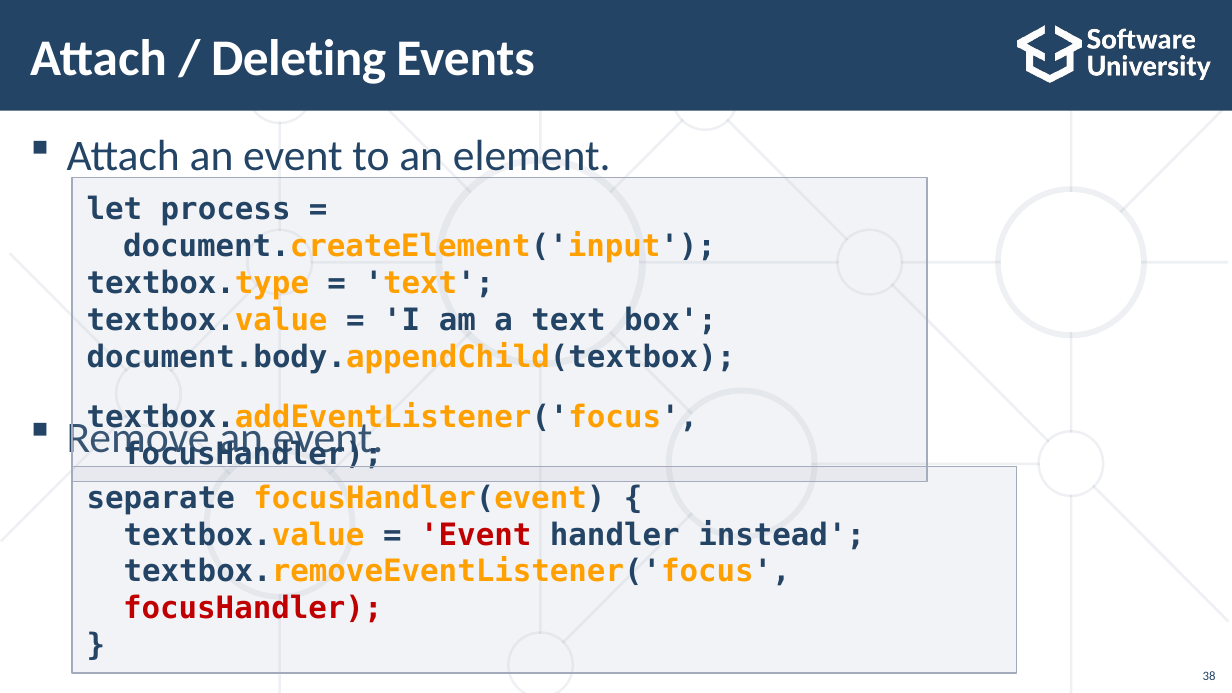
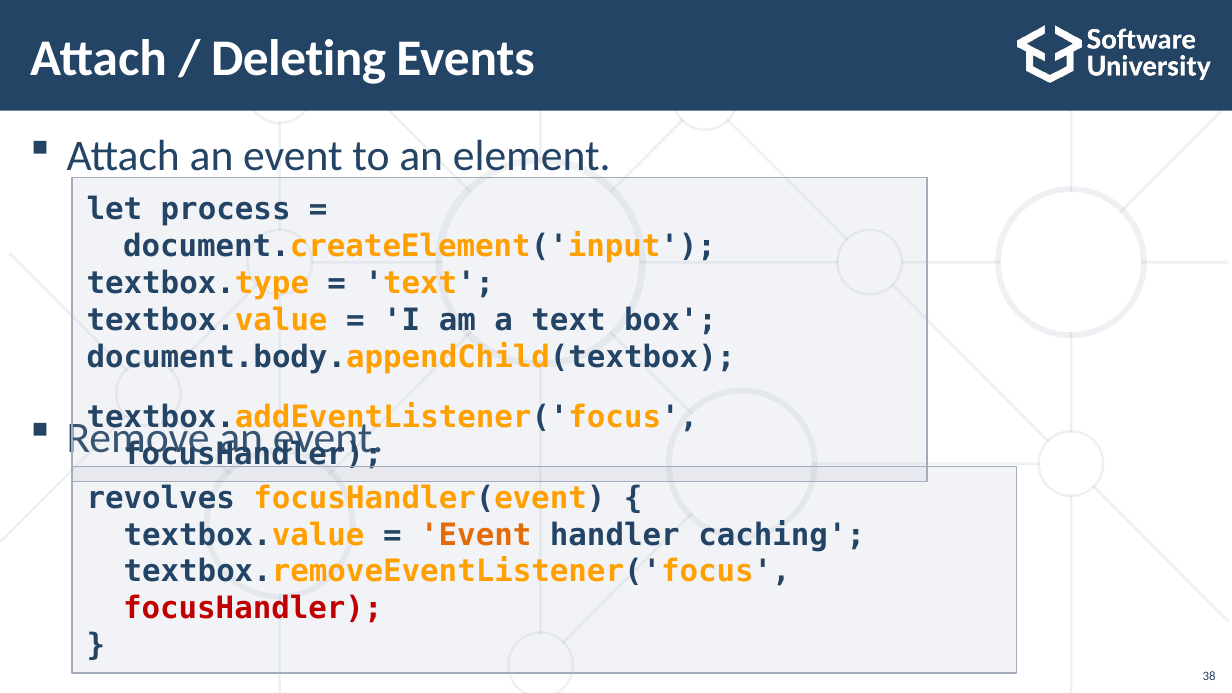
separate: separate -> revolves
Event at (476, 535) colour: red -> orange
instead: instead -> caching
